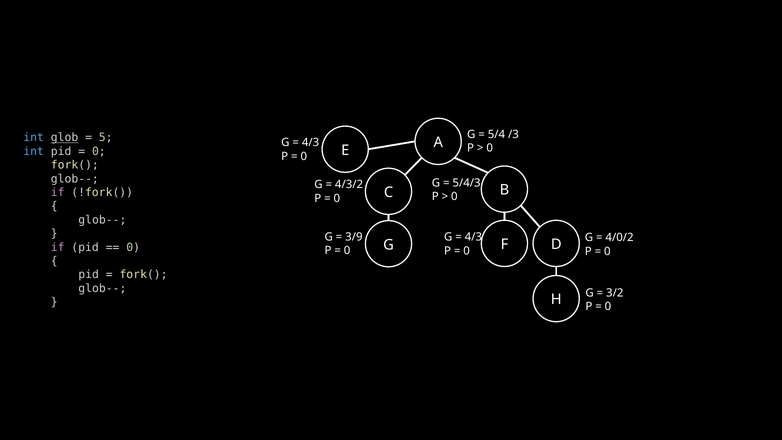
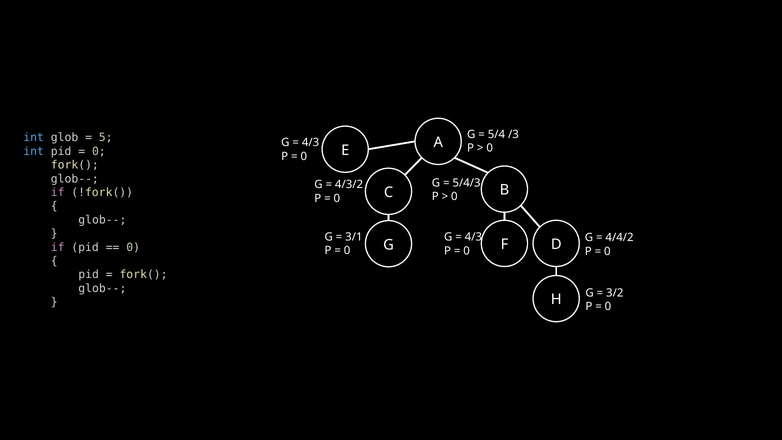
glob underline: present -> none
3/9: 3/9 -> 3/1
4/0/2: 4/0/2 -> 4/4/2
